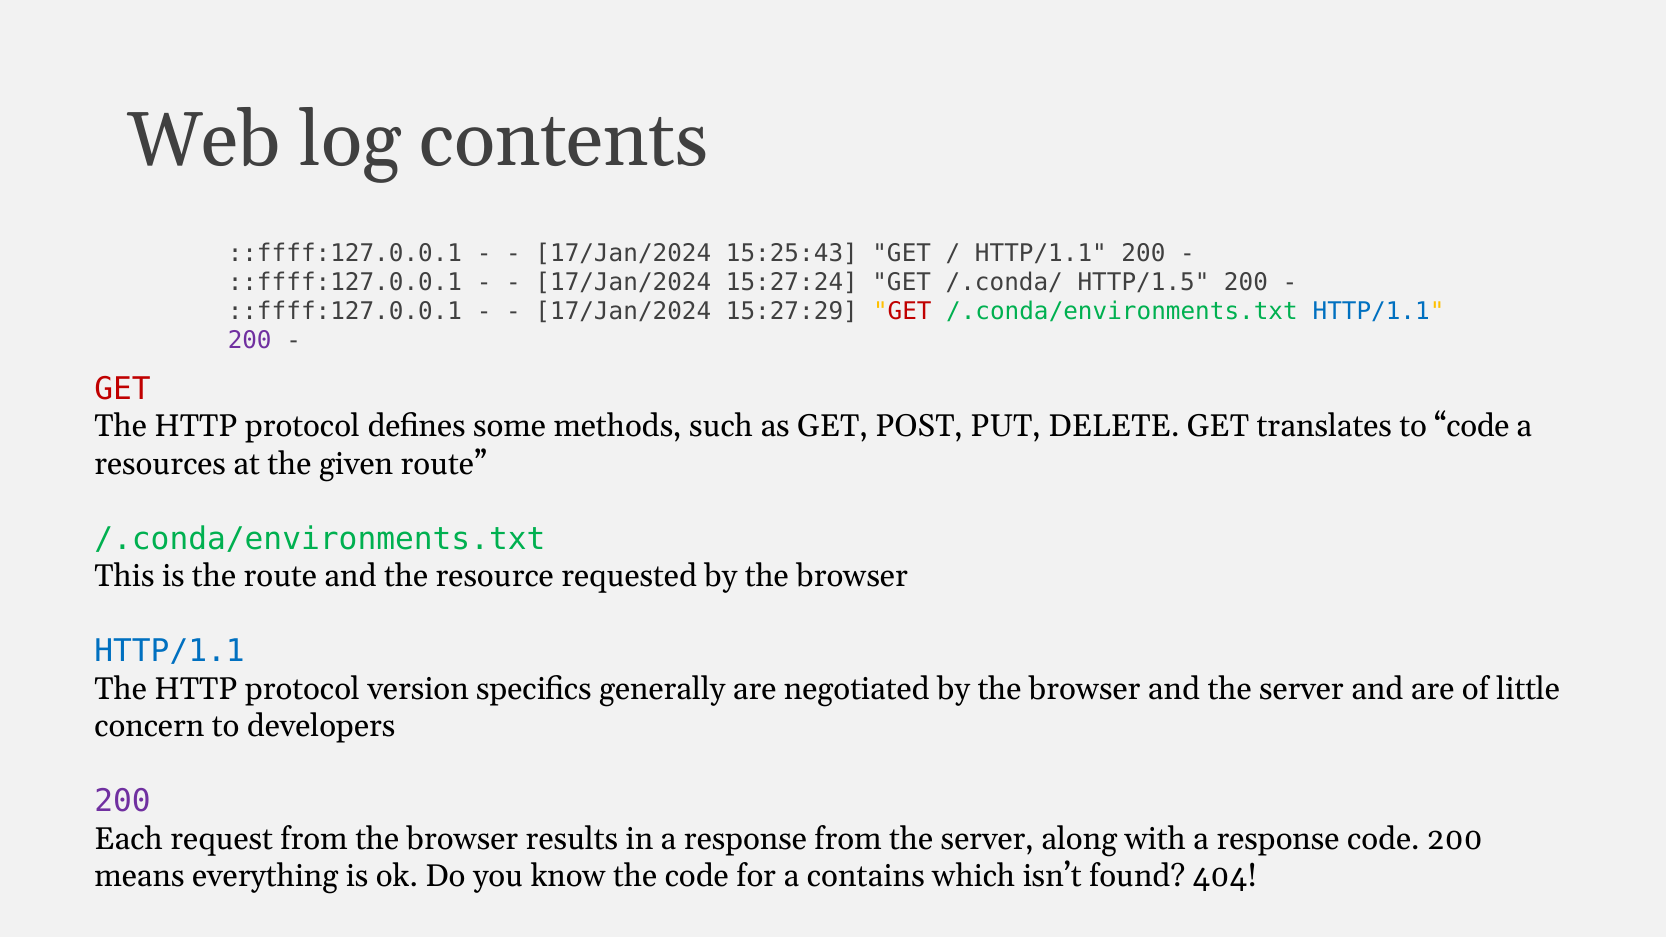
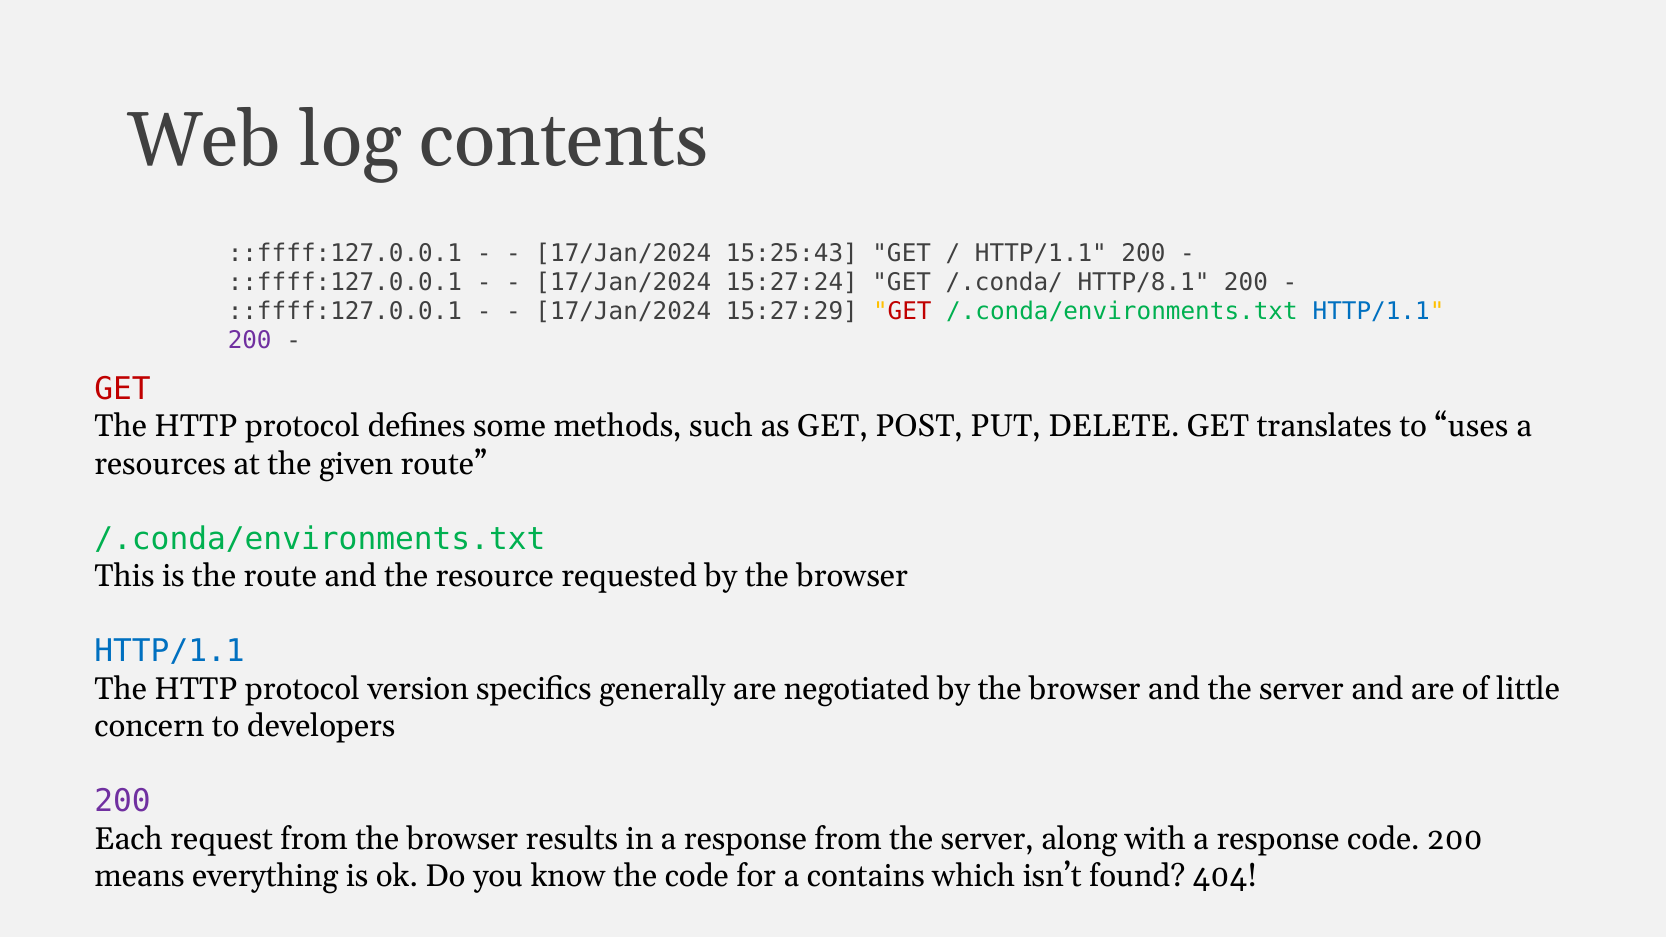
HTTP/1.5: HTTP/1.5 -> HTTP/8.1
to code: code -> uses
